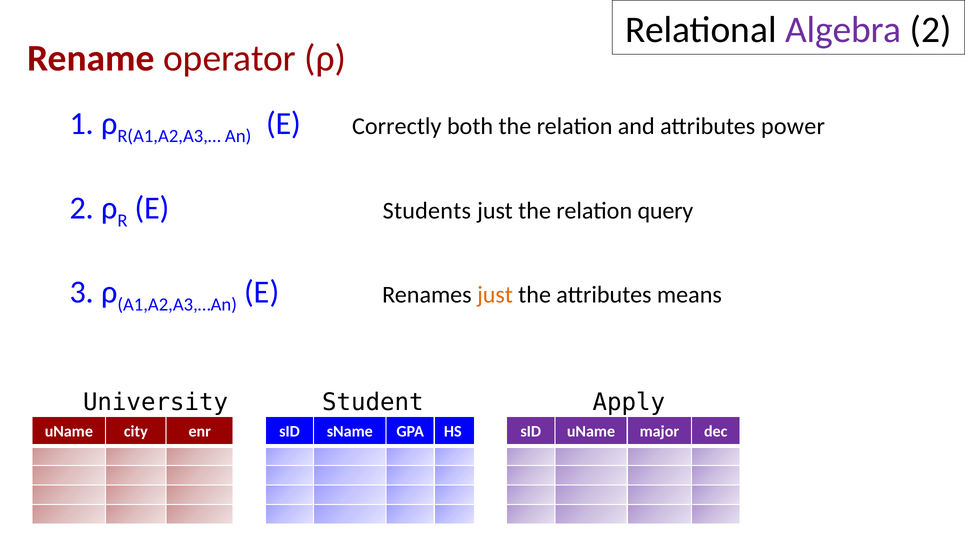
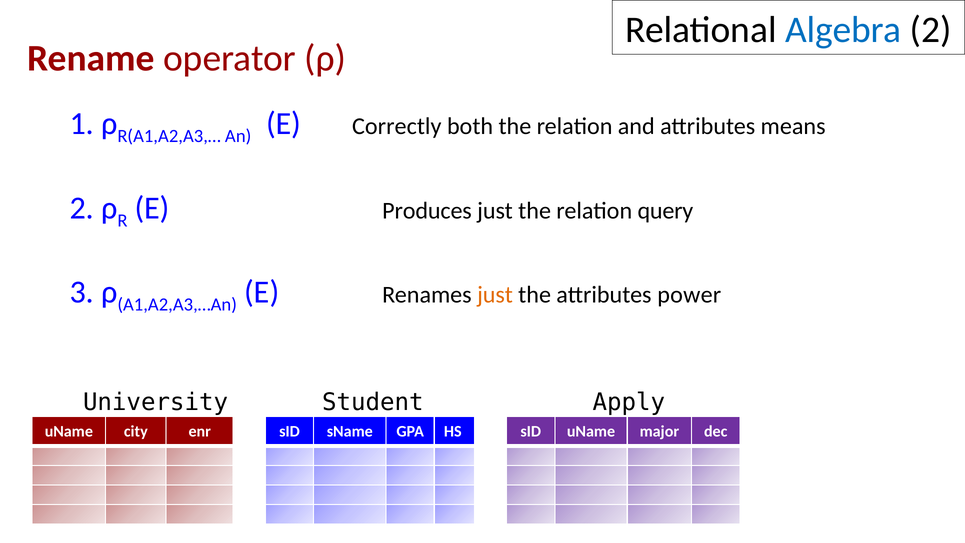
Algebra colour: purple -> blue
power: power -> means
Students: Students -> Produces
means: means -> power
